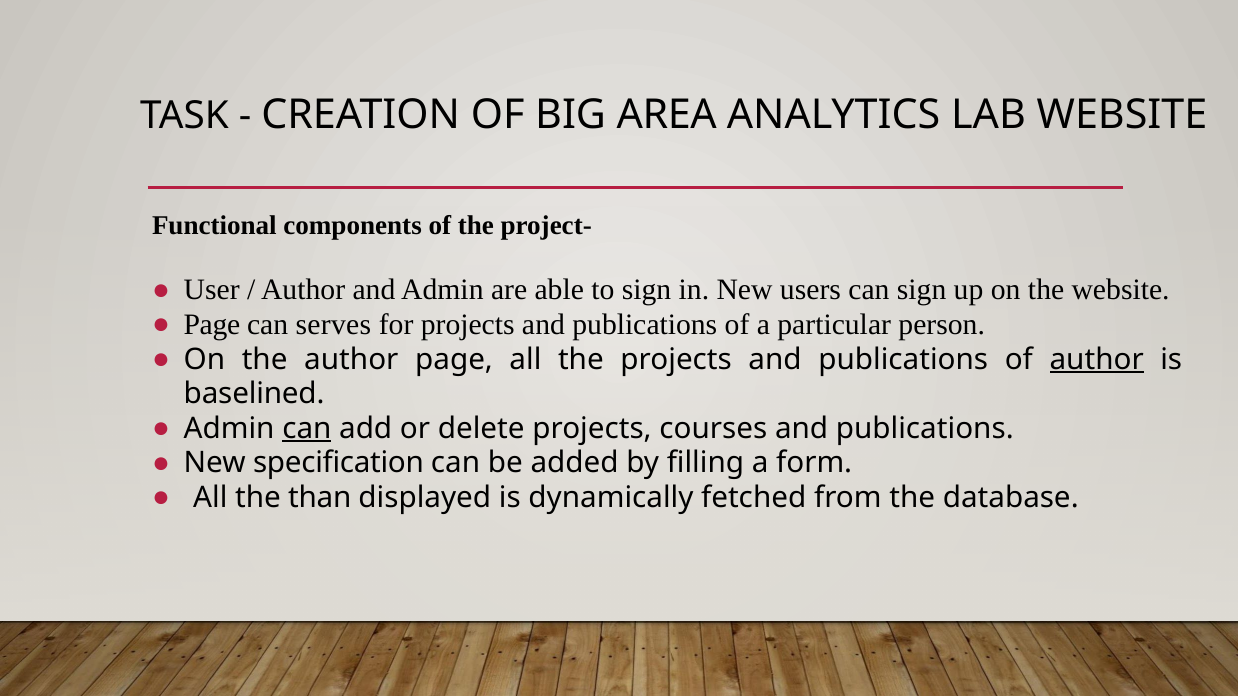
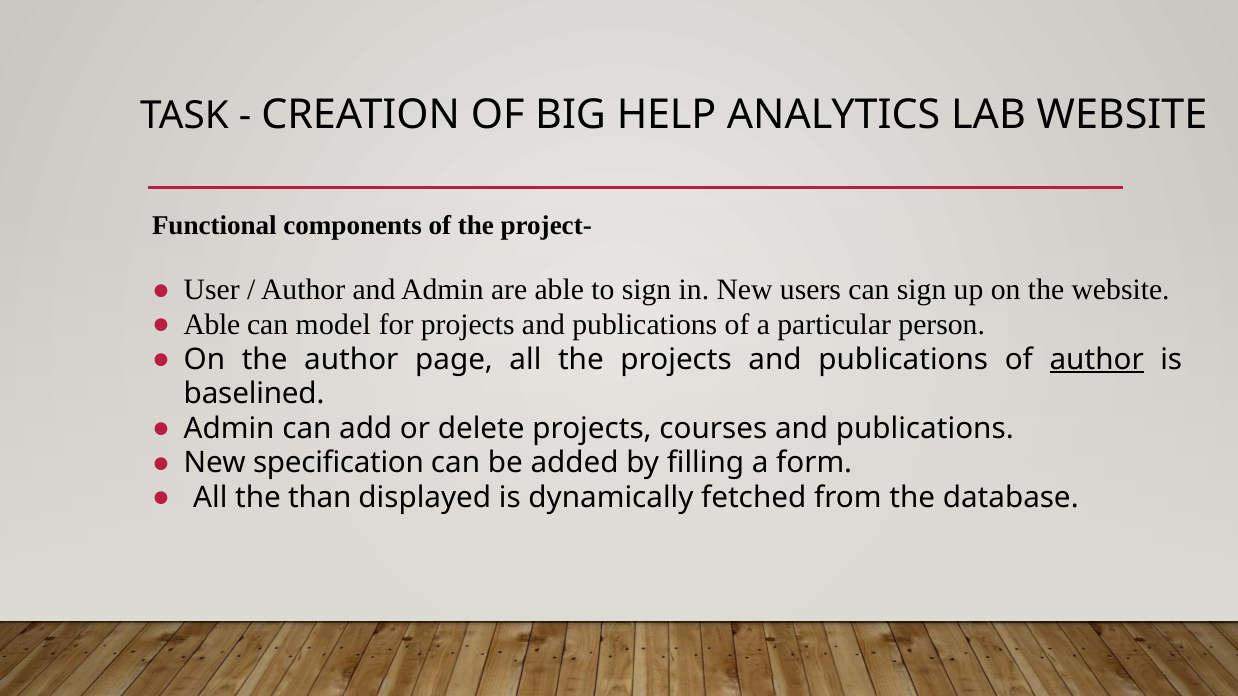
AREA: AREA -> HELP
Page at (212, 325): Page -> Able
serves: serves -> model
can at (307, 429) underline: present -> none
